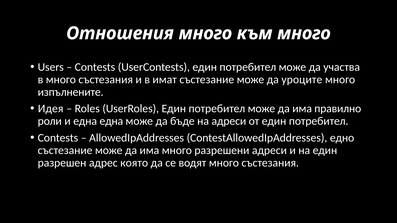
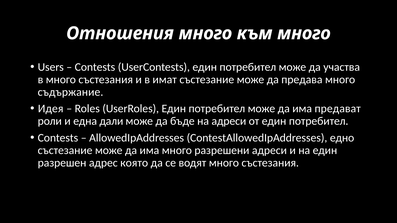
уроците: уроците -> предава
изпълнените: изпълнените -> съдържание
правилно: правилно -> предават
една една: една -> дали
